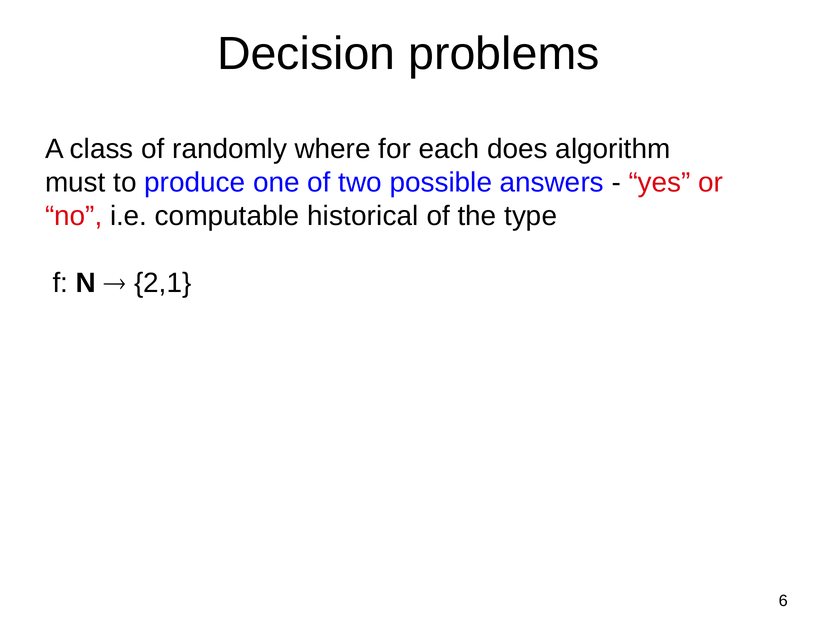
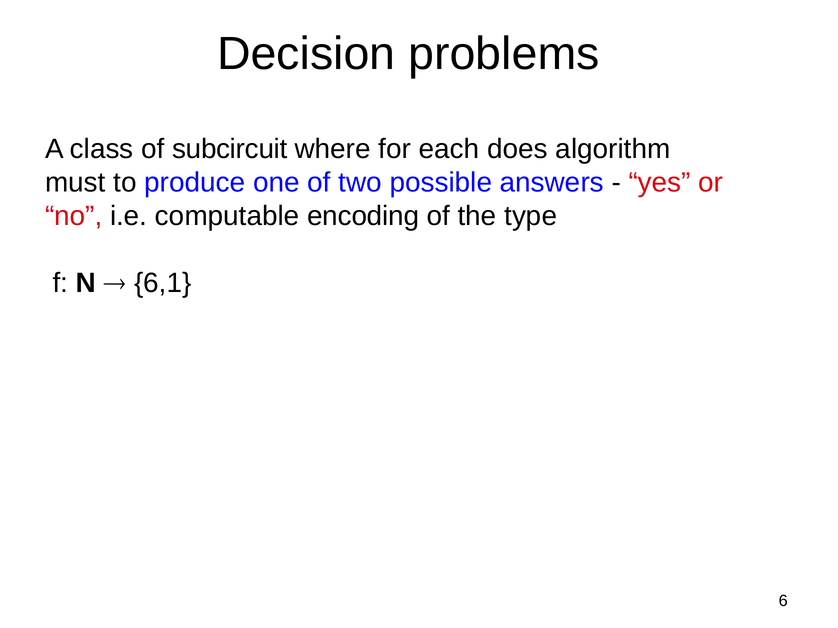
randomly: randomly -> subcircuit
historical: historical -> encoding
2,1: 2,1 -> 6,1
